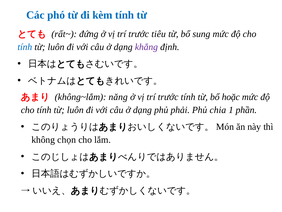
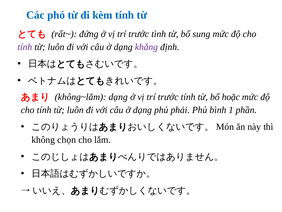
tiêu: tiêu -> tình
tính at (25, 47) colour: blue -> purple
không~lắm năng: năng -> dạng
chia: chia -> bình
